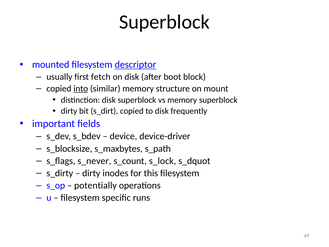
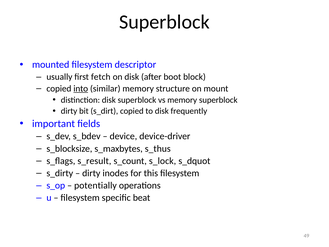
descriptor underline: present -> none
s_path: s_path -> s_thus
s_never: s_never -> s_result
runs: runs -> beat
